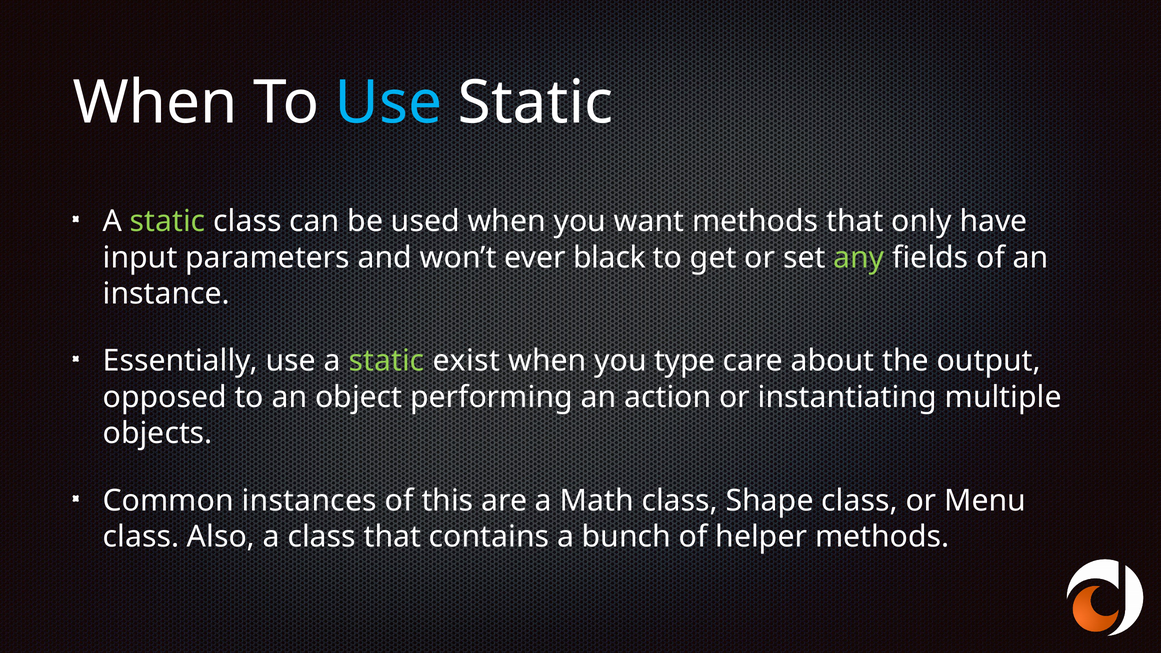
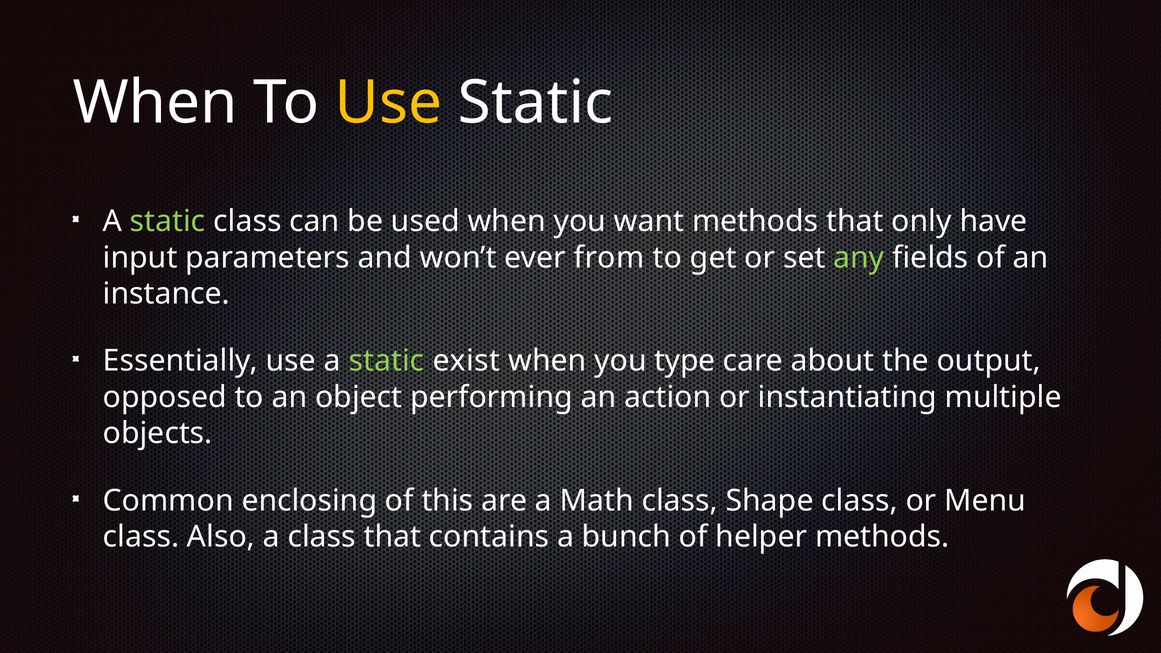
Use at (389, 103) colour: light blue -> yellow
black: black -> from
instances: instances -> enclosing
